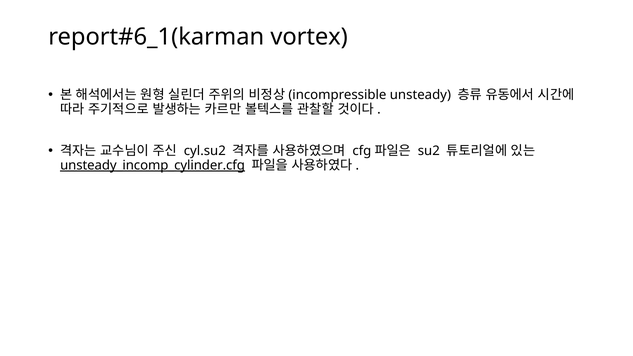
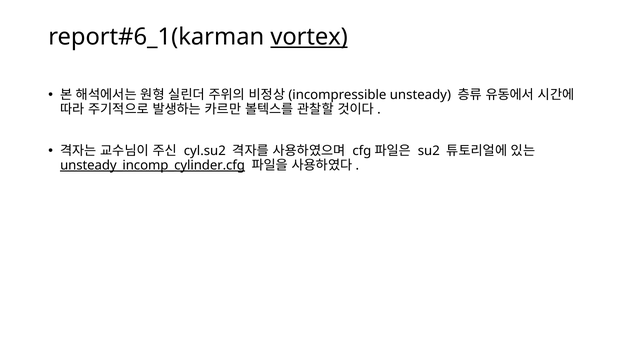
vortex underline: none -> present
